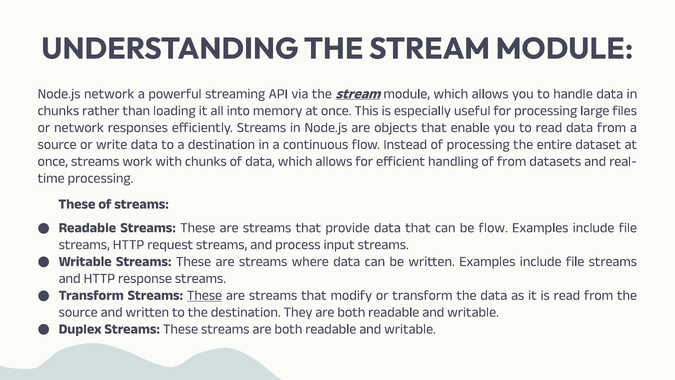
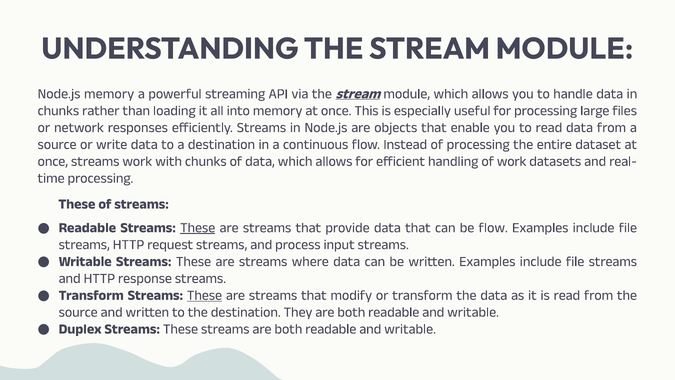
Node.js network: network -> memory
of from: from -> work
These at (198, 227) underline: none -> present
